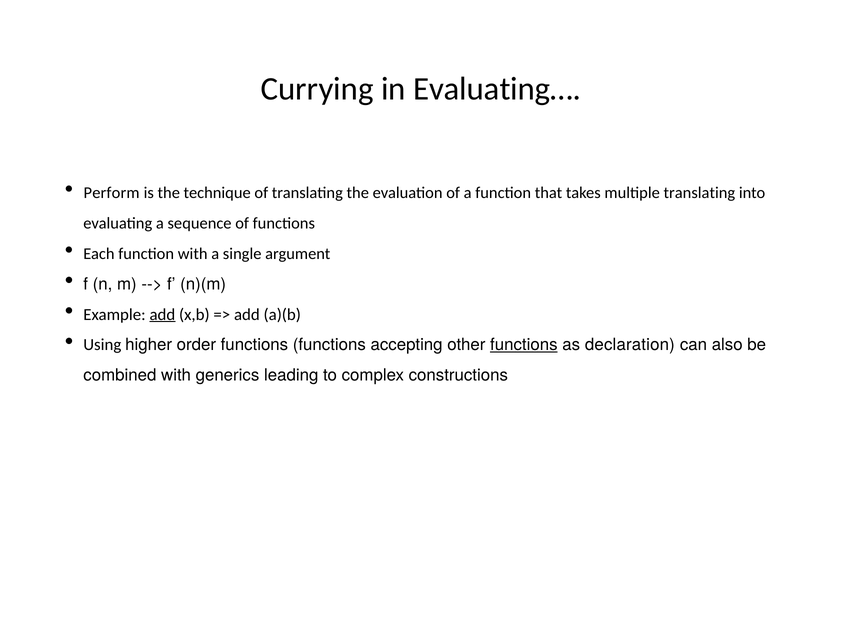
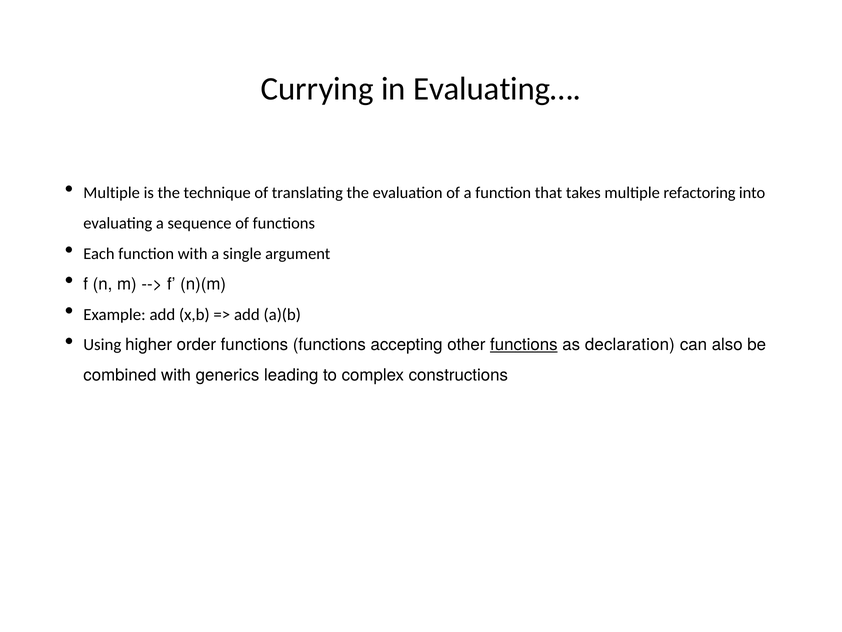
Perform at (112, 193): Perform -> Multiple
multiple translating: translating -> refactoring
add at (162, 314) underline: present -> none
